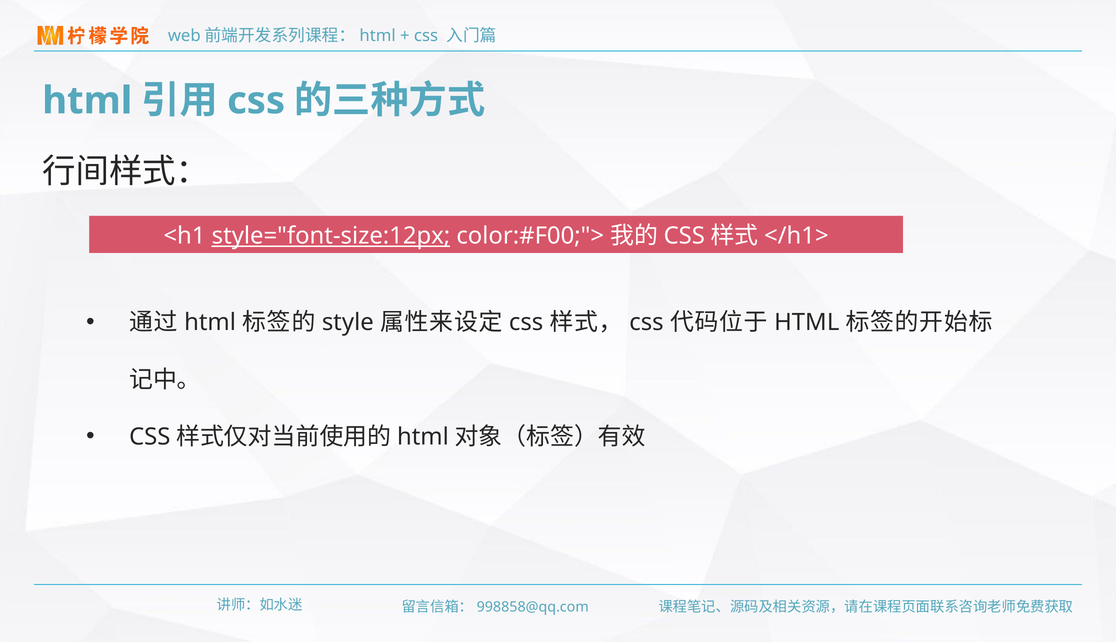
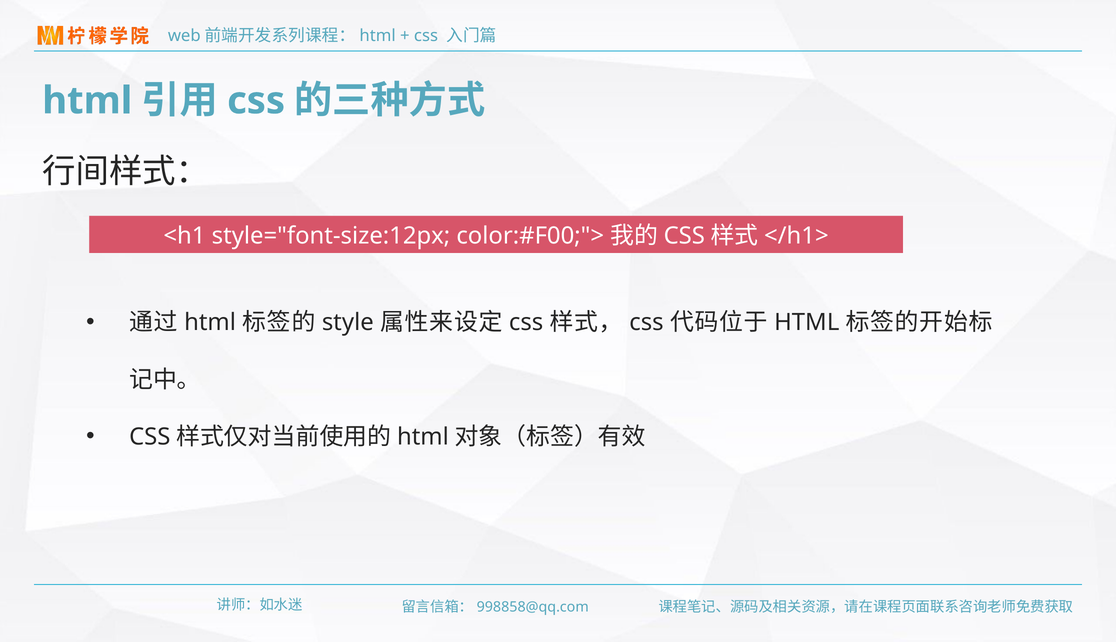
style="font-size:12px underline: present -> none
